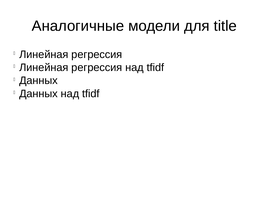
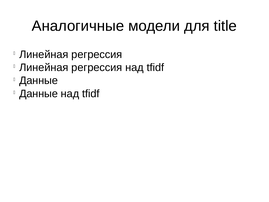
Данных at (38, 81): Данных -> Данные
Данных at (38, 94): Данных -> Данные
